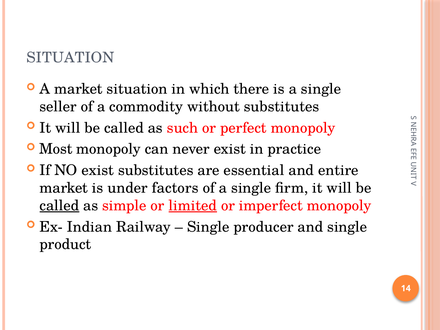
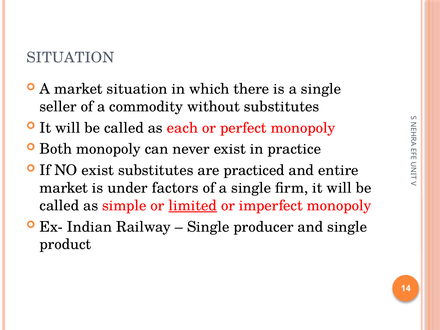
such: such -> each
Most: Most -> Both
essential: essential -> practiced
called at (59, 206) underline: present -> none
